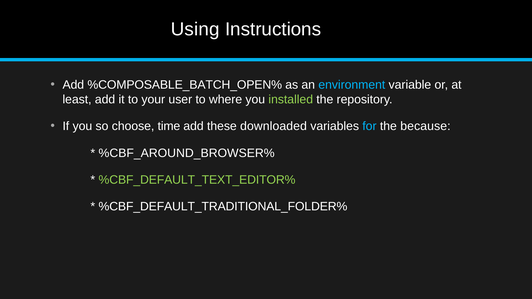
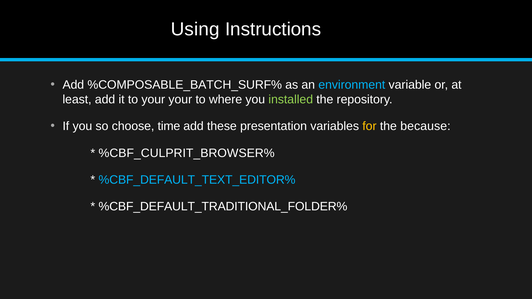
%COMPOSABLE_BATCH_OPEN%: %COMPOSABLE_BATCH_OPEN% -> %COMPOSABLE_BATCH_SURF%
your user: user -> your
downloaded: downloaded -> presentation
for colour: light blue -> yellow
%CBF_AROUND_BROWSER%: %CBF_AROUND_BROWSER% -> %CBF_CULPRIT_BROWSER%
%CBF_DEFAULT_TEXT_EDITOR% colour: light green -> light blue
